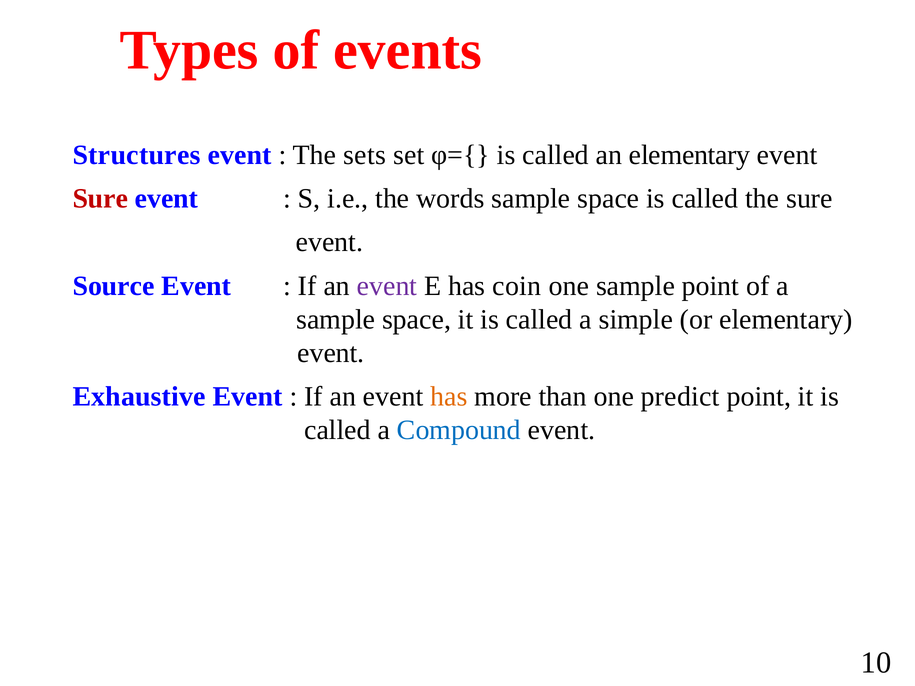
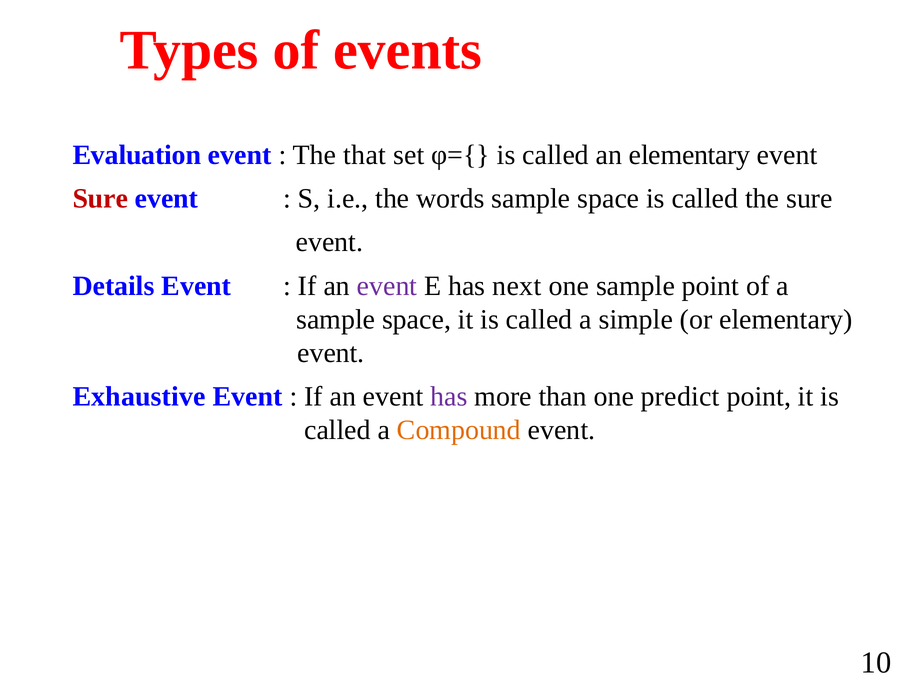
Structures: Structures -> Evaluation
sets: sets -> that
Source: Source -> Details
coin: coin -> next
has at (449, 397) colour: orange -> purple
Compound colour: blue -> orange
